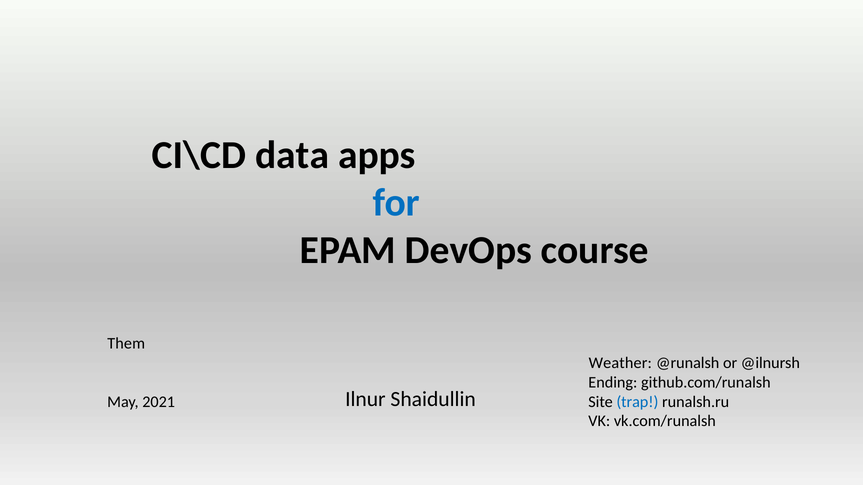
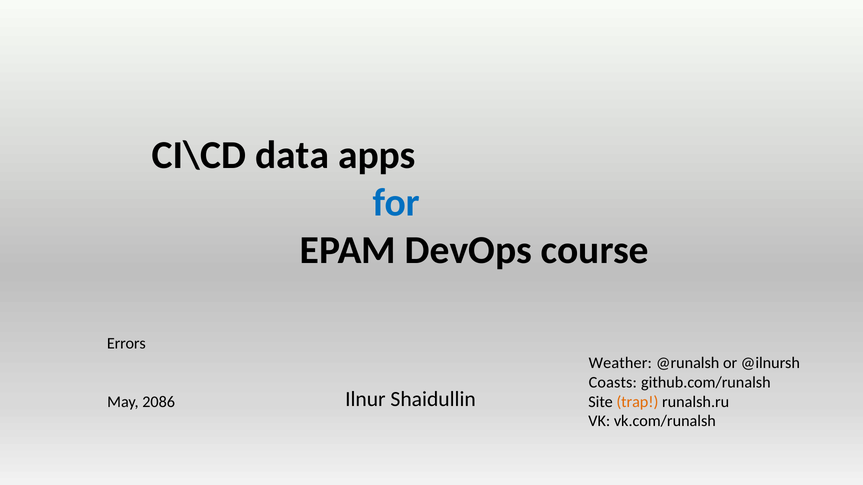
Them: Them -> Errors
Ending: Ending -> Coasts
2021: 2021 -> 2086
trap colour: blue -> orange
